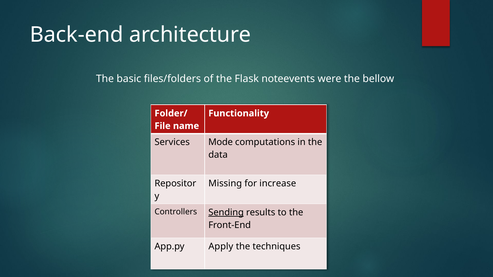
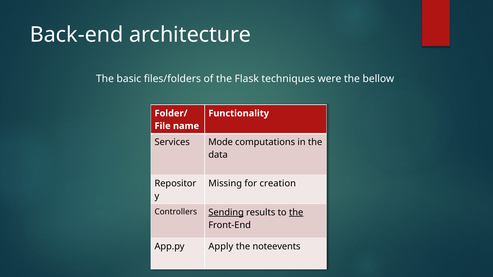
noteevents: noteevents -> techniques
increase: increase -> creation
the at (296, 213) underline: none -> present
techniques: techniques -> noteevents
